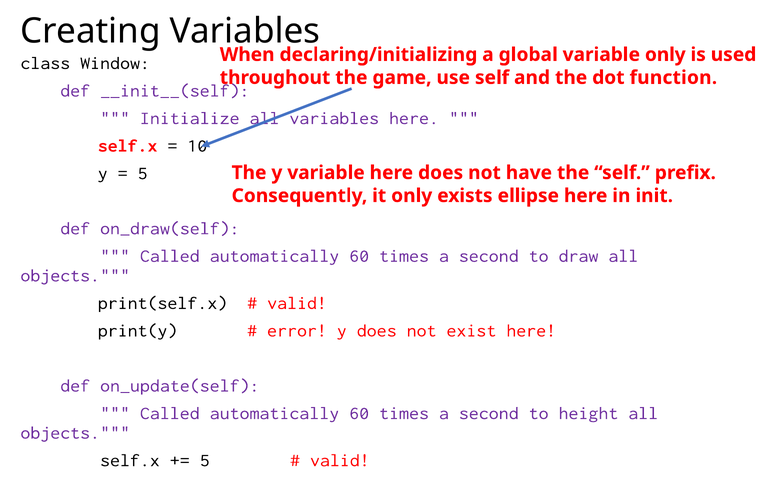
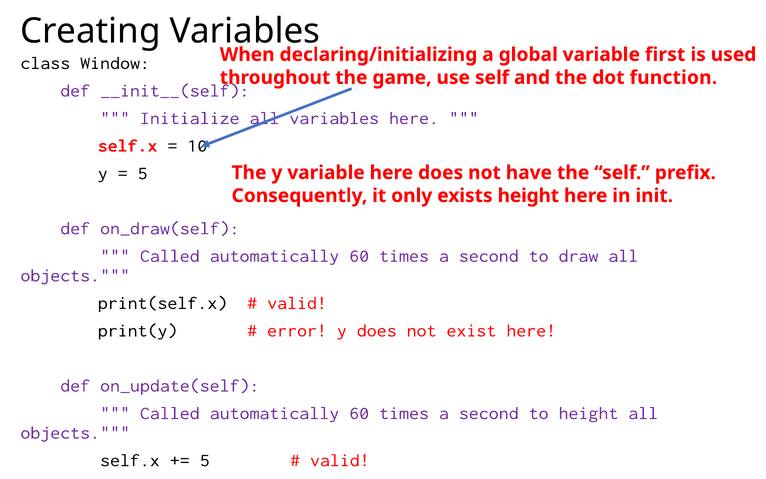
variable only: only -> first
exists ellipse: ellipse -> height
